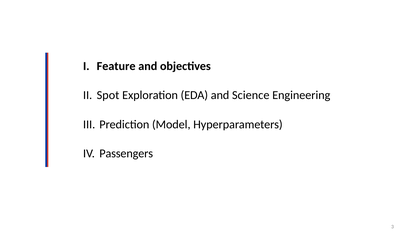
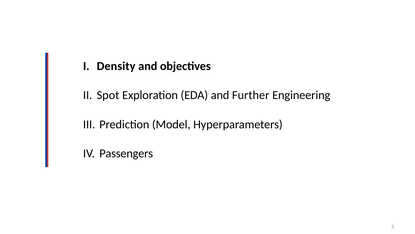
Feature: Feature -> Density
Science: Science -> Further
